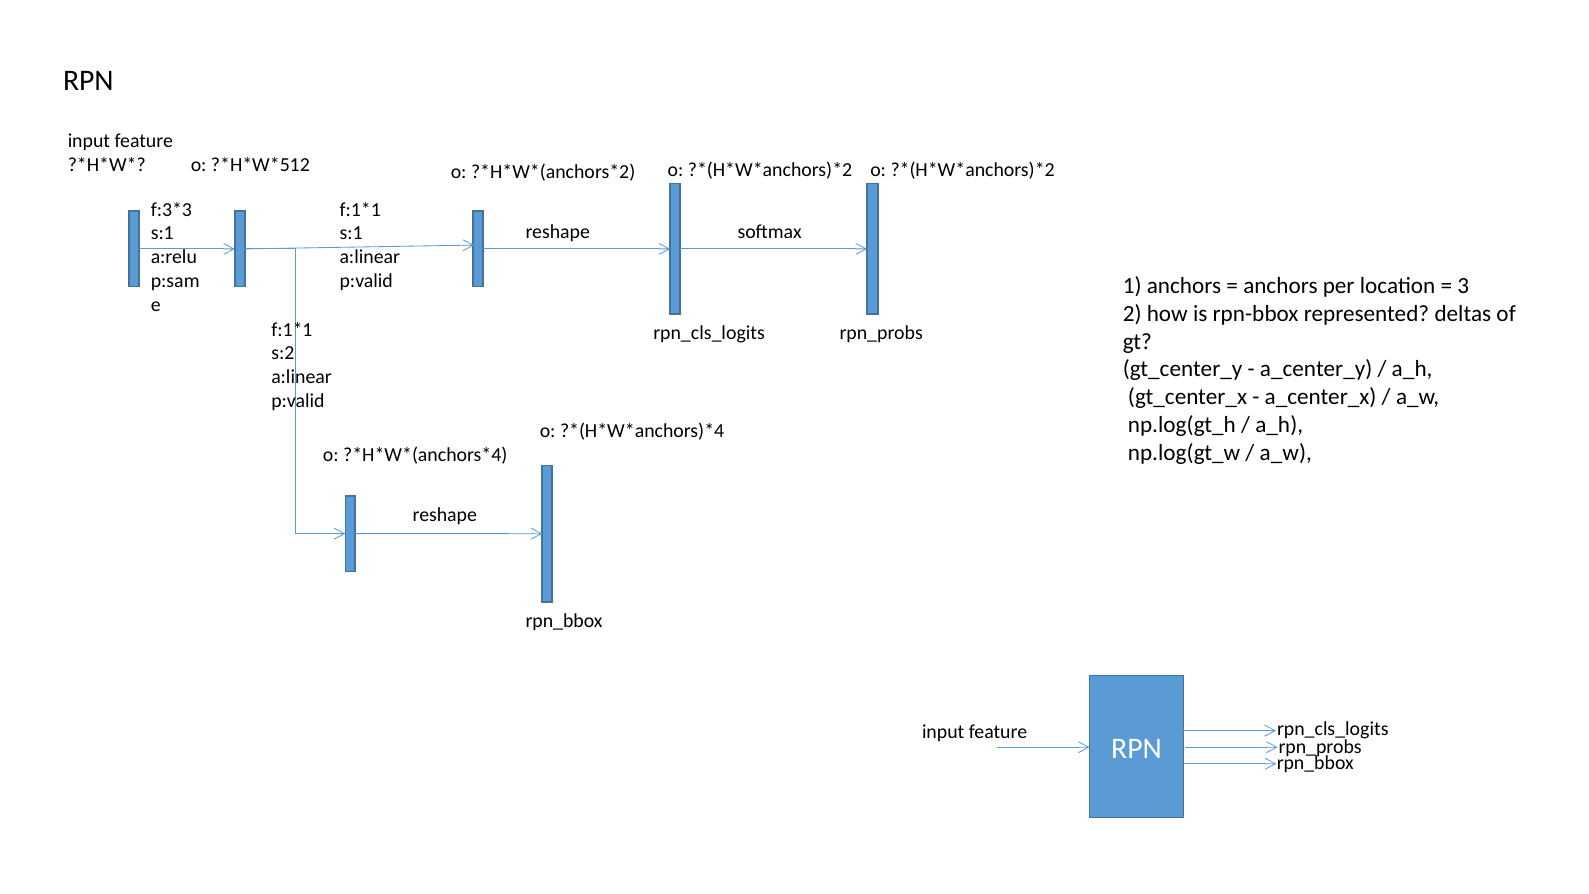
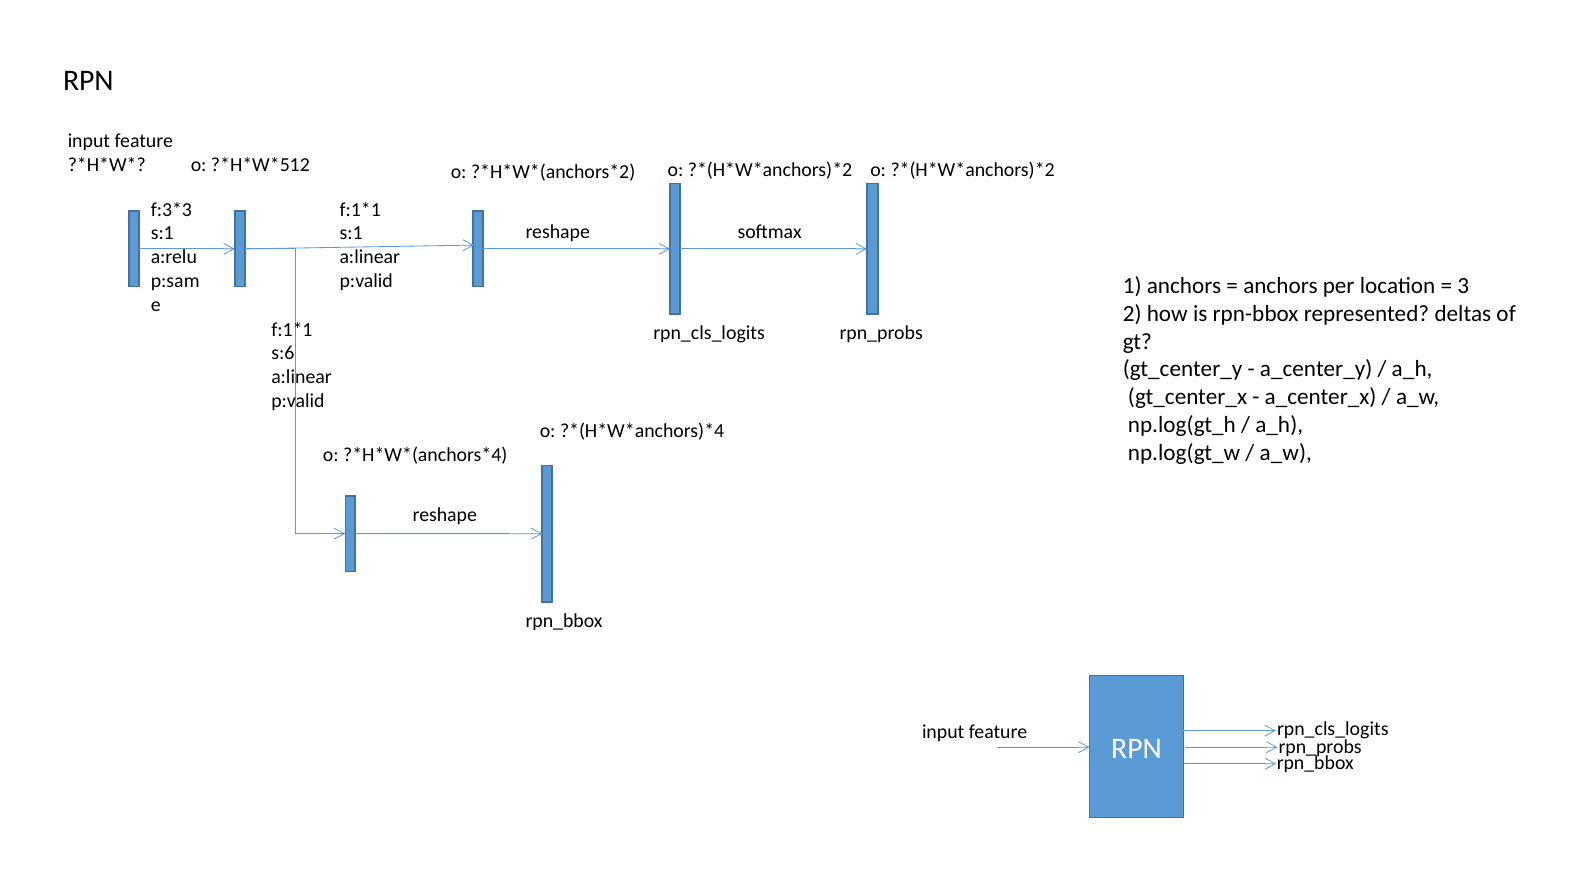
s:2: s:2 -> s:6
